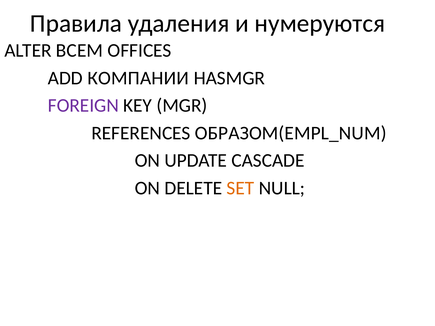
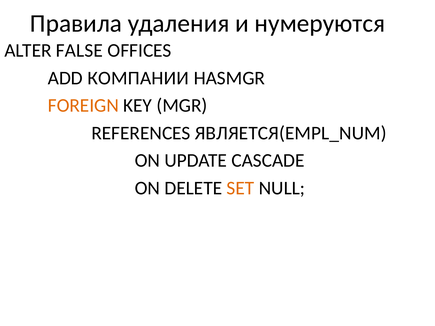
ВСЕМ: ВСЕМ -> FALSE
FOREIGN colour: purple -> orange
ОБРАЗОМ(EMPL_NUM: ОБРАЗОМ(EMPL_NUM -> ЯВЛЯЕТСЯ(EMPL_NUM
